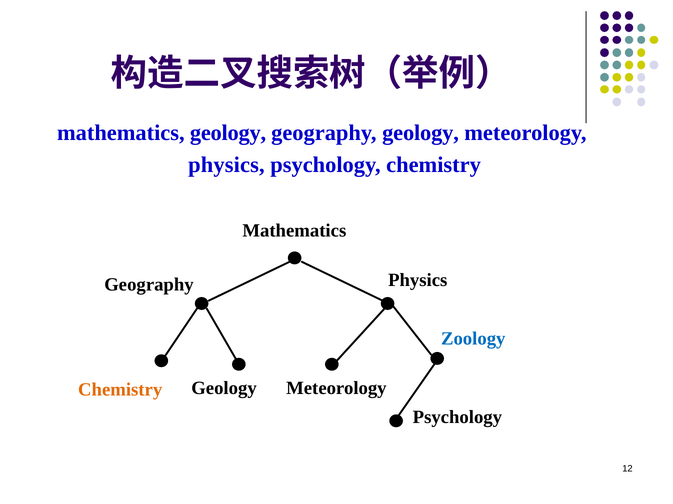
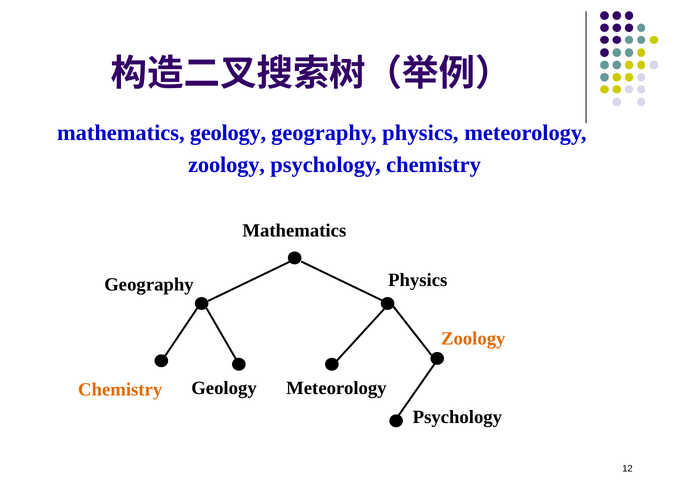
geography geology: geology -> physics
physics at (226, 165): physics -> zoology
Zoology at (473, 339) colour: blue -> orange
